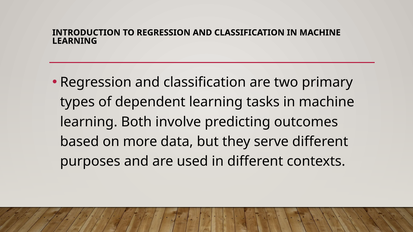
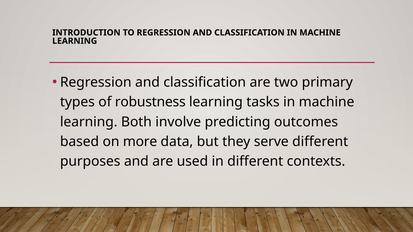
dependent: dependent -> robustness
